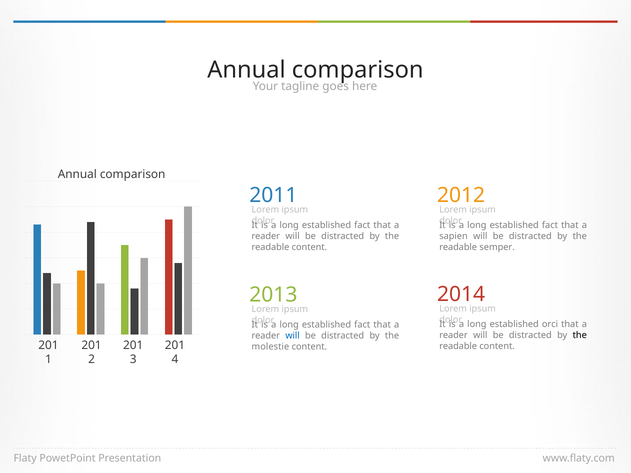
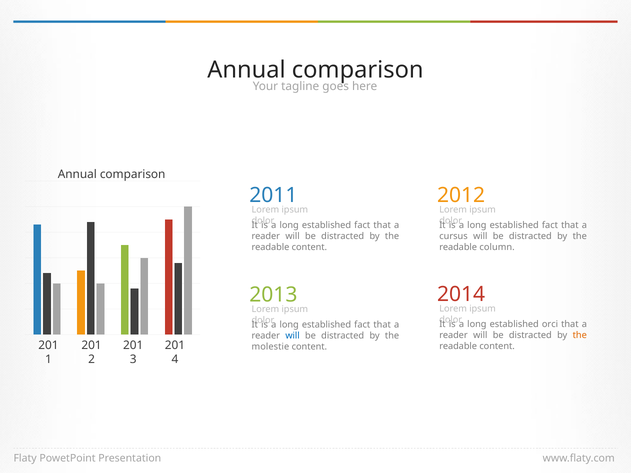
sapien: sapien -> cursus
semper: semper -> column
the at (580, 336) colour: black -> orange
